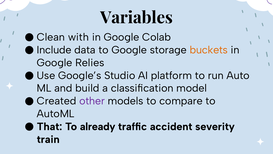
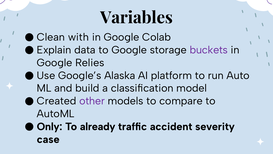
Include: Include -> Explain
buckets colour: orange -> purple
Studio: Studio -> Alaska
That: That -> Only
train: train -> case
